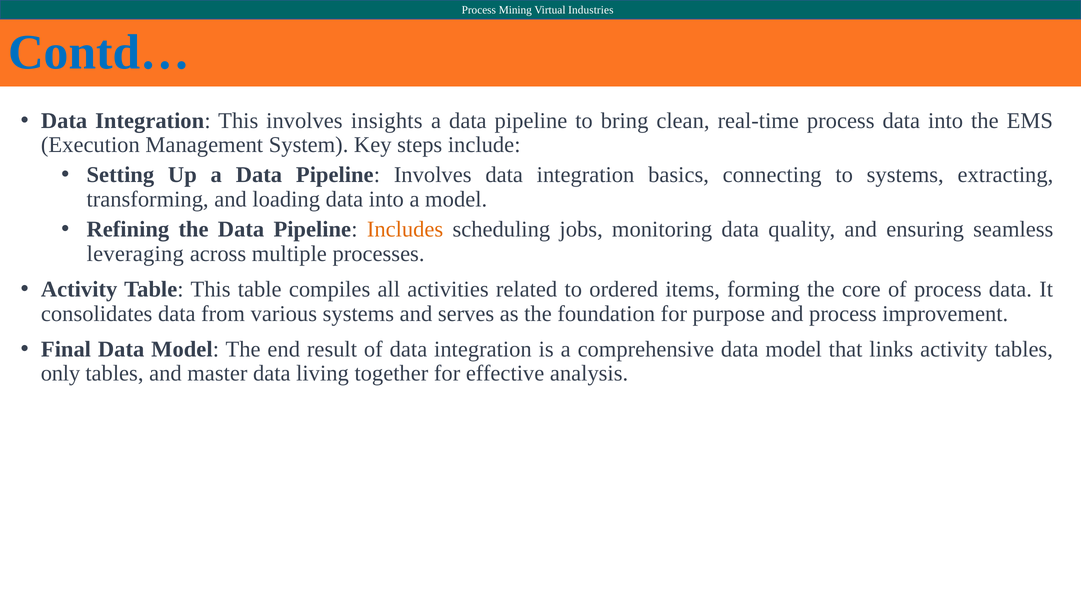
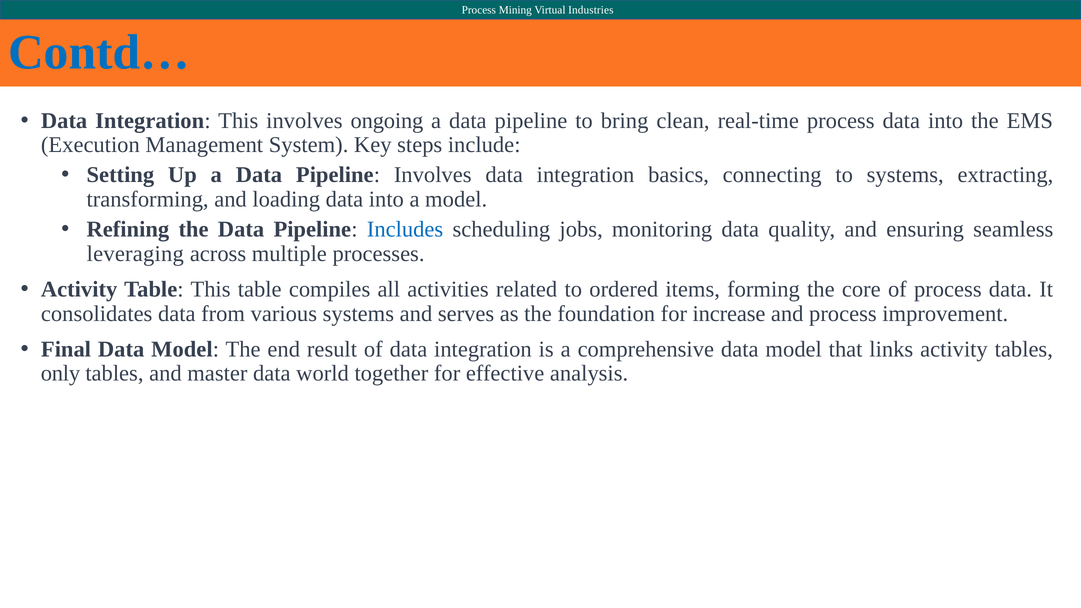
insights: insights -> ongoing
Includes colour: orange -> blue
purpose: purpose -> increase
living: living -> world
